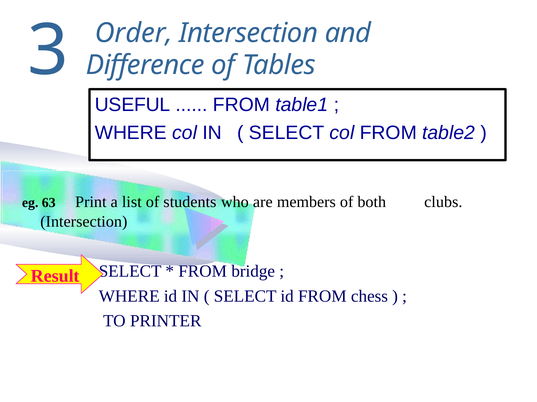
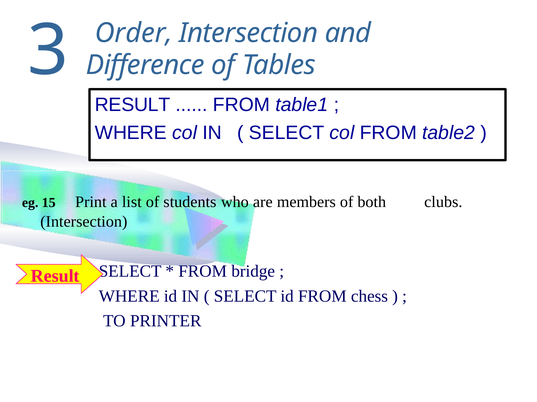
USEFUL at (133, 105): USEFUL -> RESULT
63: 63 -> 15
